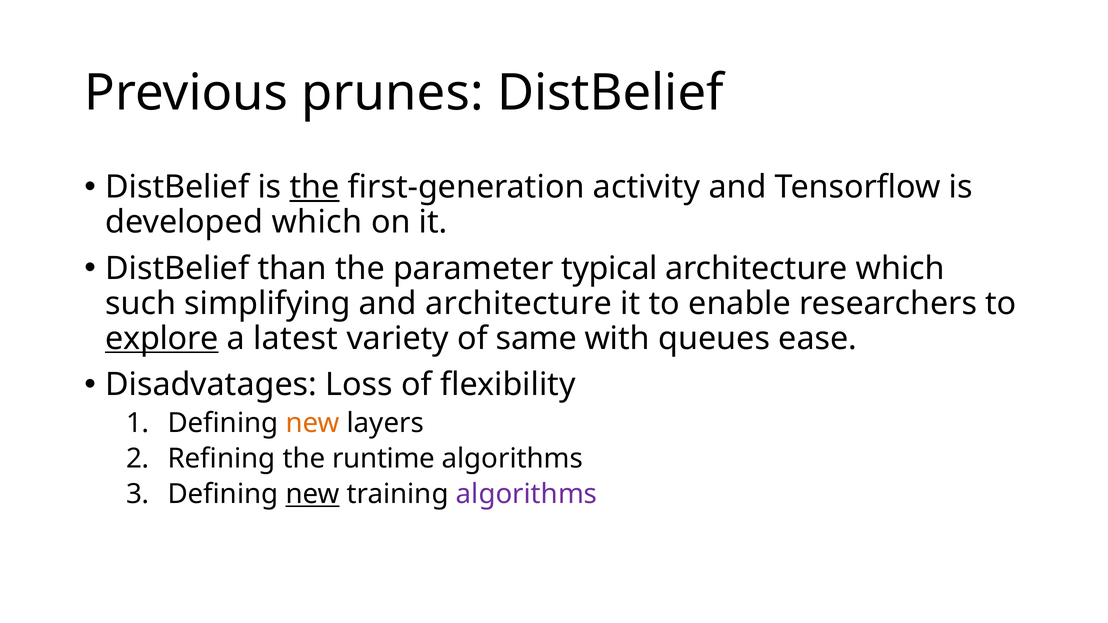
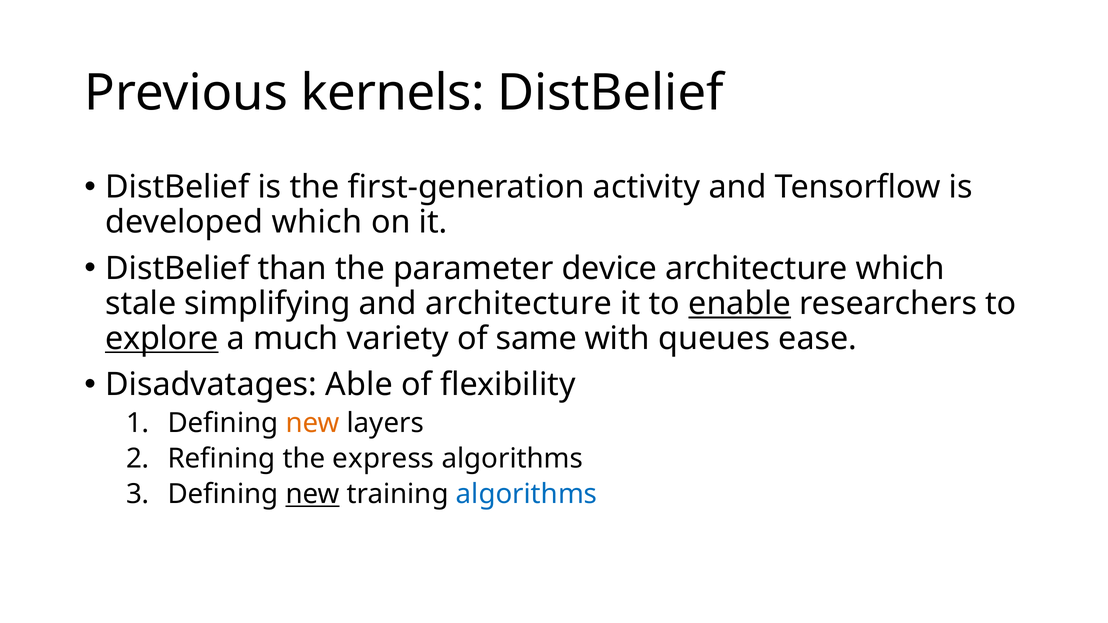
prunes: prunes -> kernels
the at (315, 187) underline: present -> none
typical: typical -> device
such: such -> stale
enable underline: none -> present
latest: latest -> much
Loss: Loss -> Able
runtime: runtime -> express
algorithms at (527, 494) colour: purple -> blue
